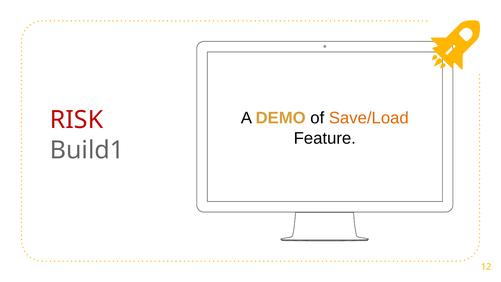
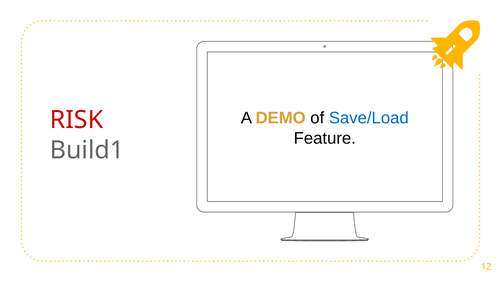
Save/Load colour: orange -> blue
